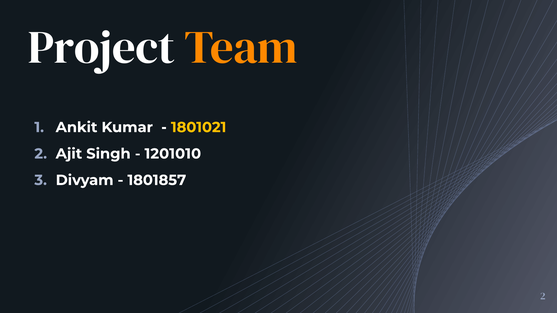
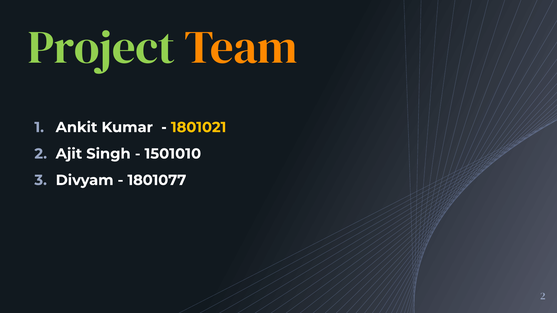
Project colour: white -> light green
1201010: 1201010 -> 1501010
1801857: 1801857 -> 1801077
